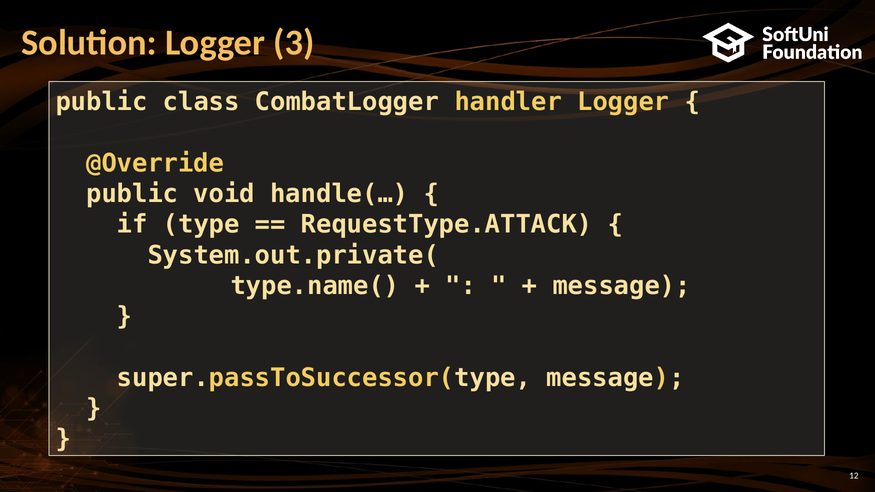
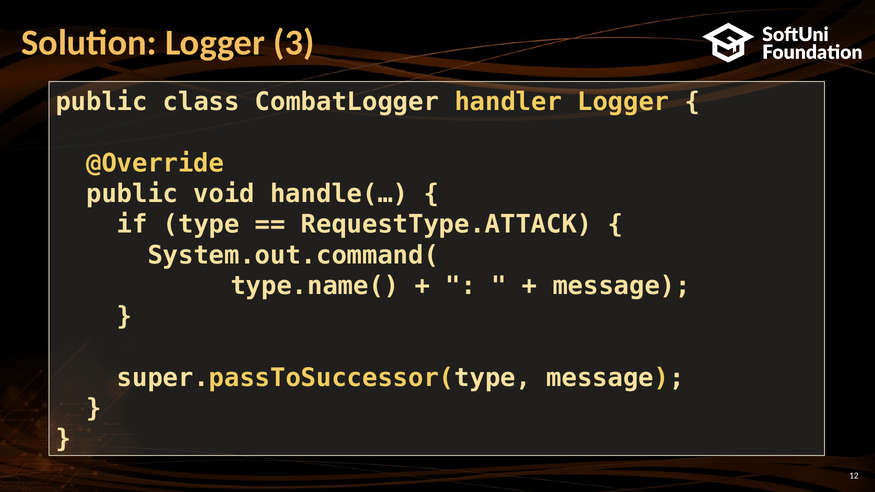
System.out.private(: System.out.private( -> System.out.command(
